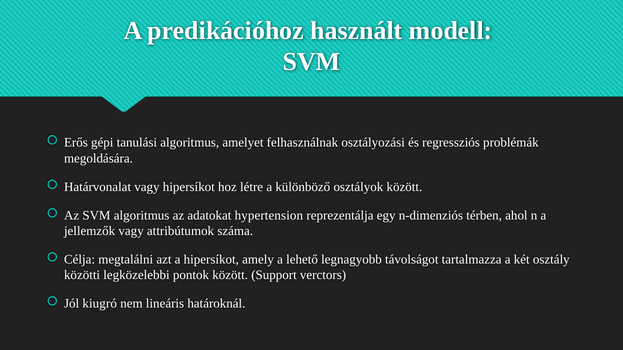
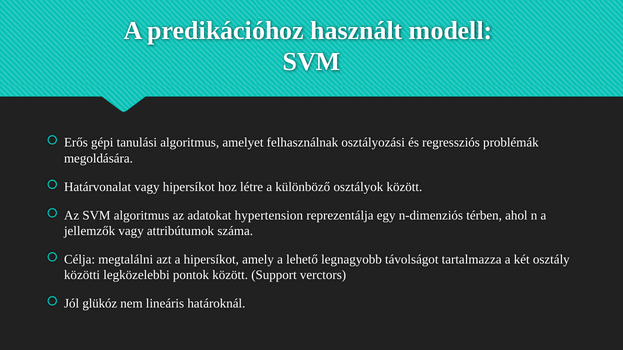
kiugró: kiugró -> glükóz
